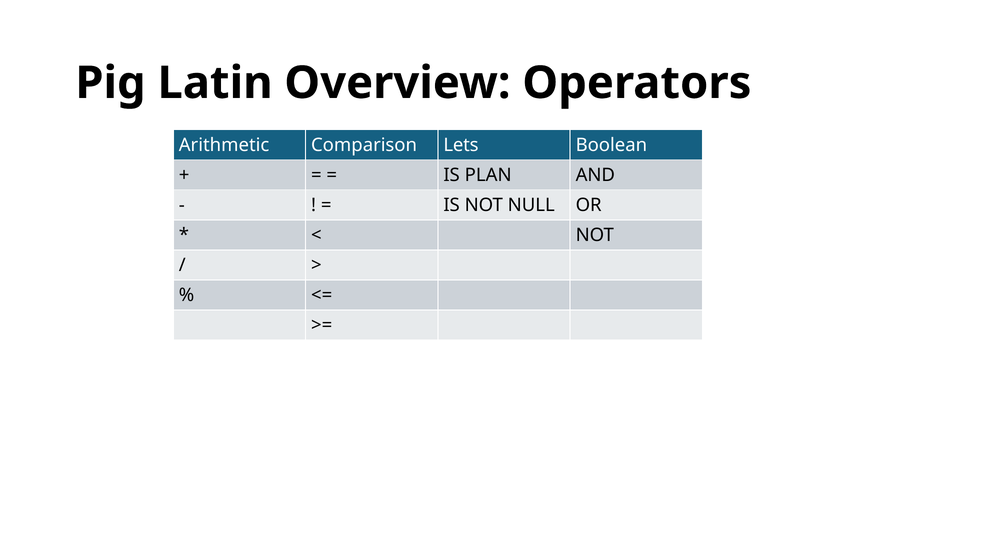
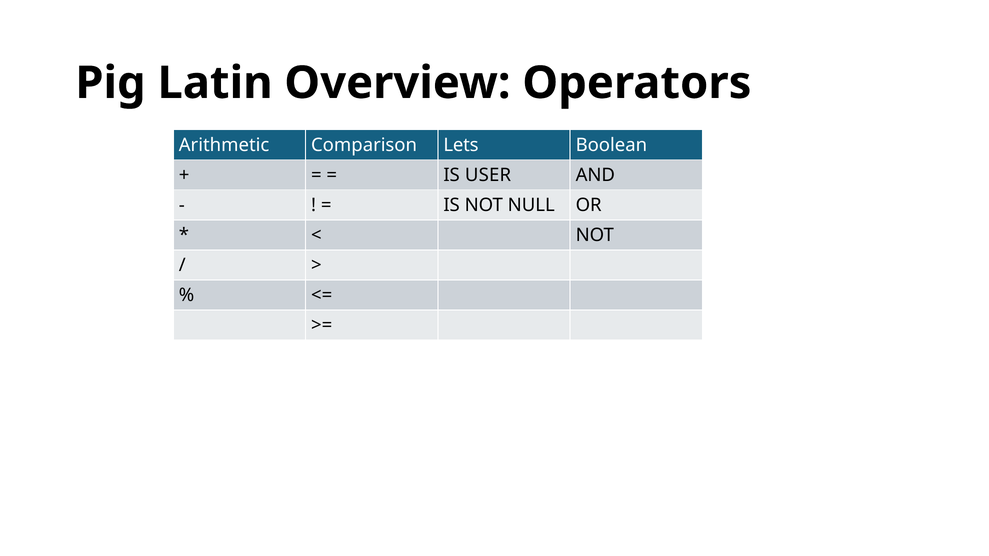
PLAN: PLAN -> USER
